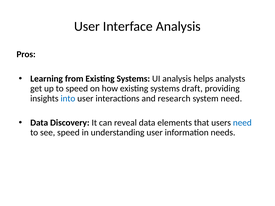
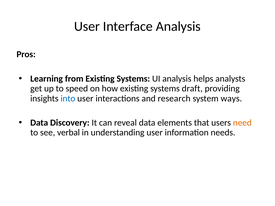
system need: need -> ways
need at (242, 123) colour: blue -> orange
see speed: speed -> verbal
